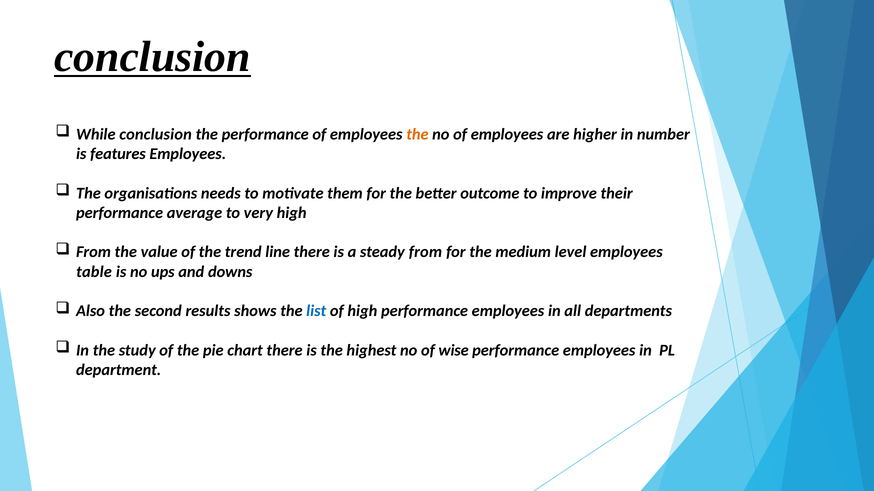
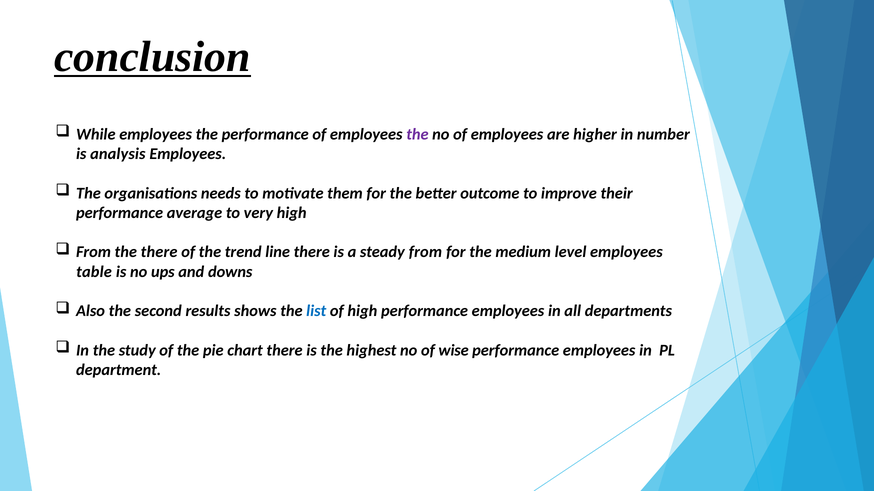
While conclusion: conclusion -> employees
the at (417, 134) colour: orange -> purple
features: features -> analysis
the value: value -> there
